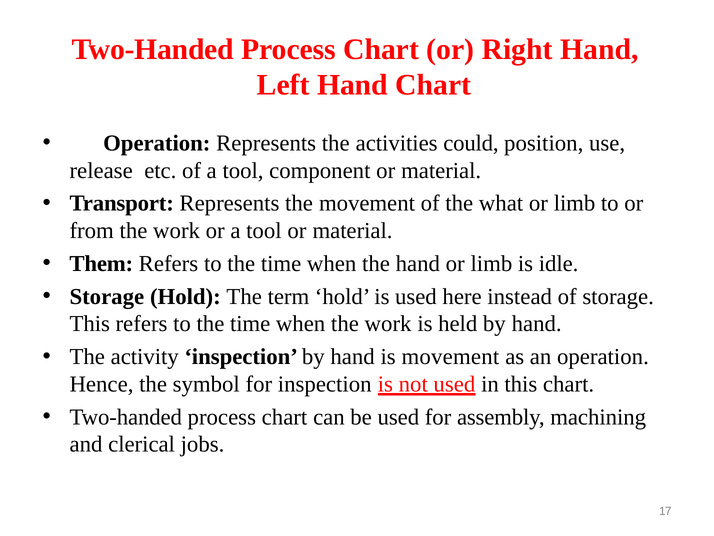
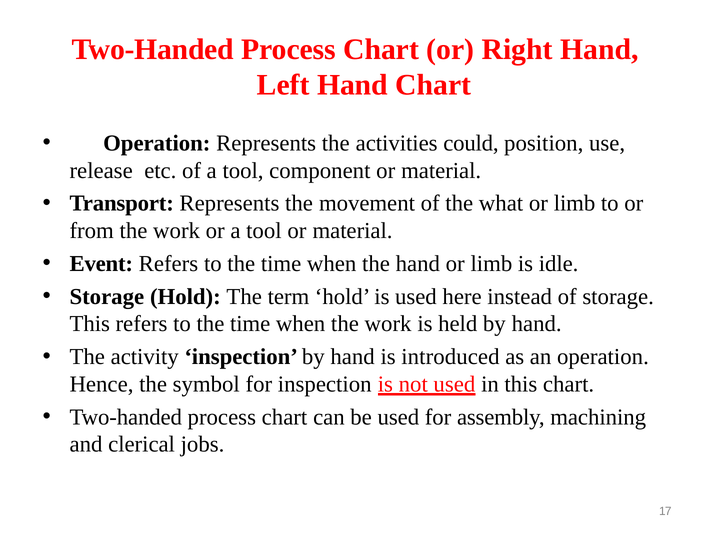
Them: Them -> Event
is movement: movement -> introduced
